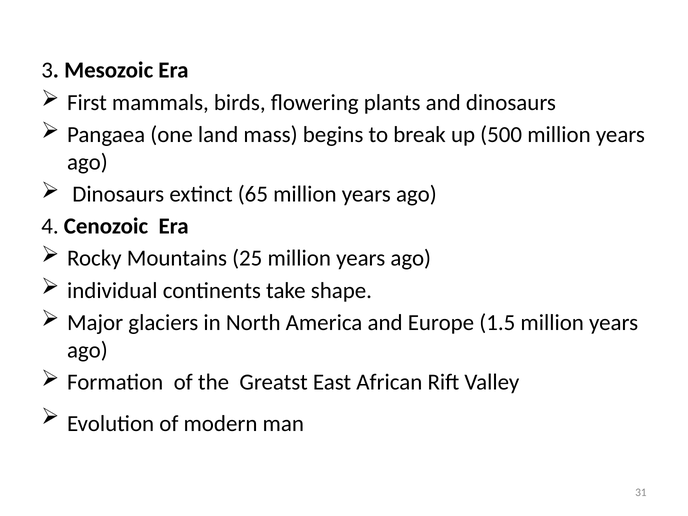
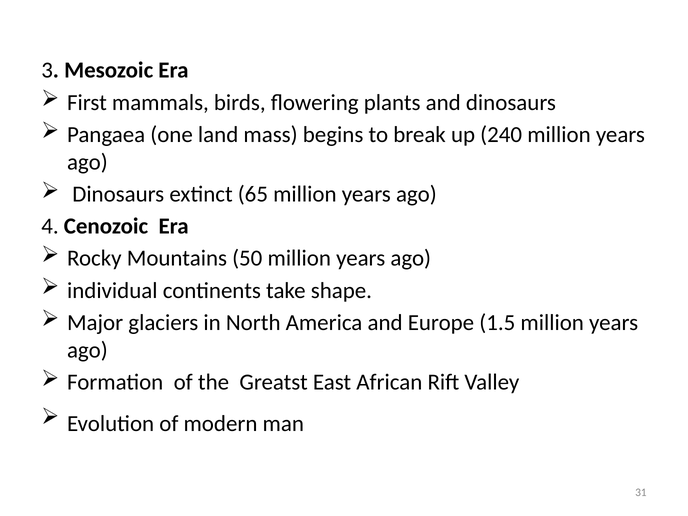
500: 500 -> 240
25: 25 -> 50
